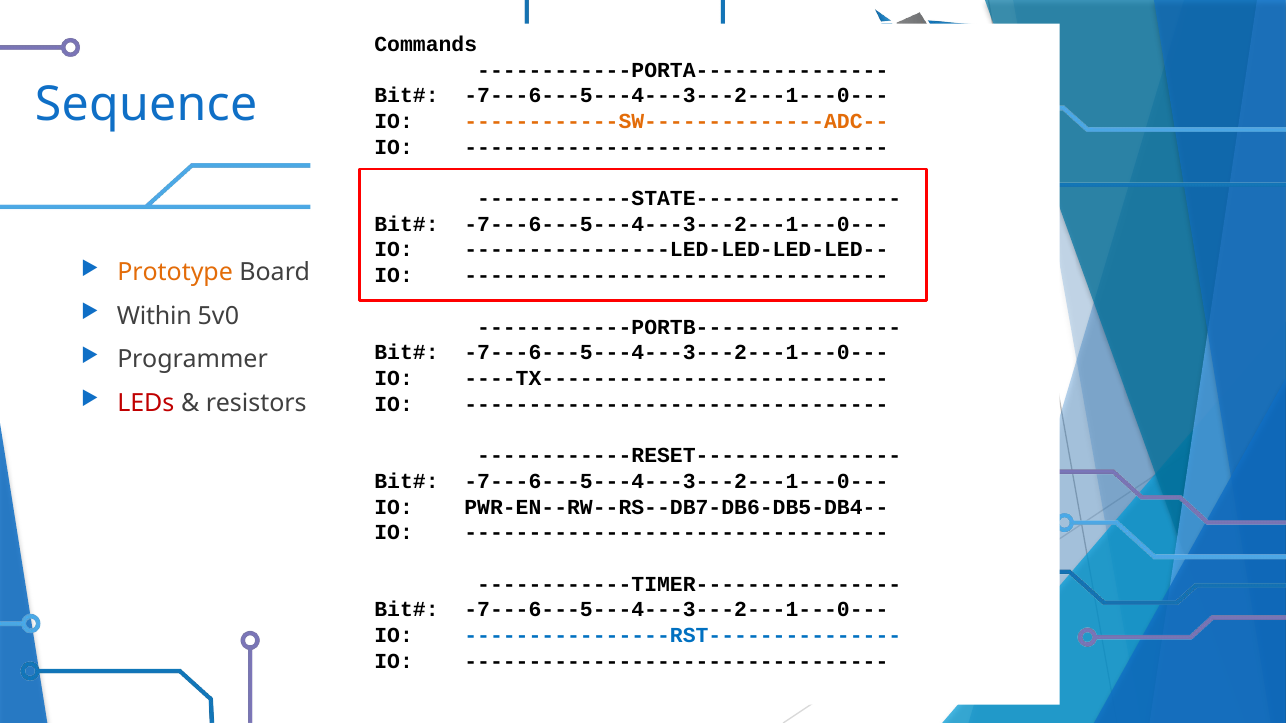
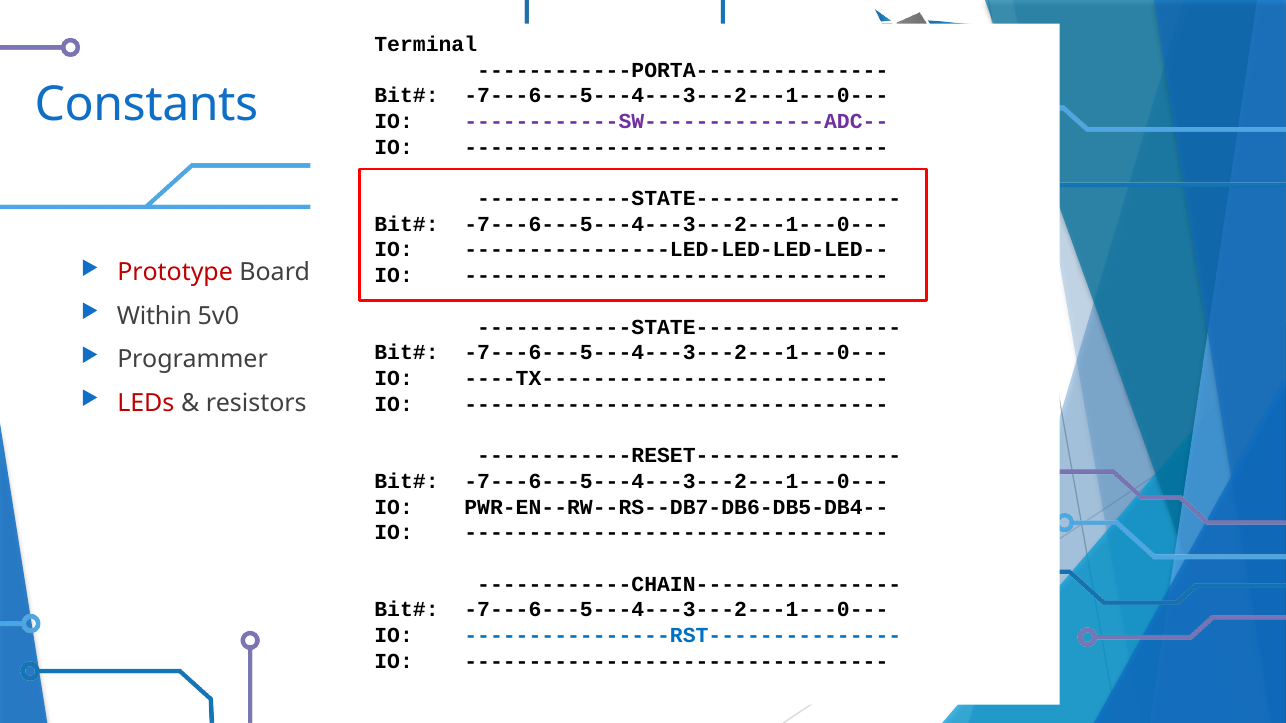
Commands: Commands -> Terminal
Sequence: Sequence -> Constants
------------SW--------------ADC-- colour: orange -> purple
Prototype colour: orange -> red
------------PORTB---------------- at (689, 327): ------------PORTB---------------- -> ------------STATE----------------
------------TIMER----------------: ------------TIMER---------------- -> ------------CHAIN----------------
